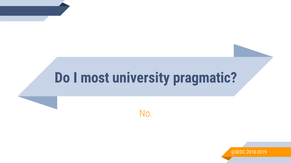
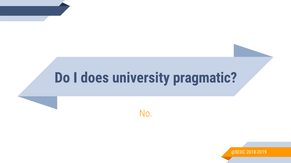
most: most -> does
